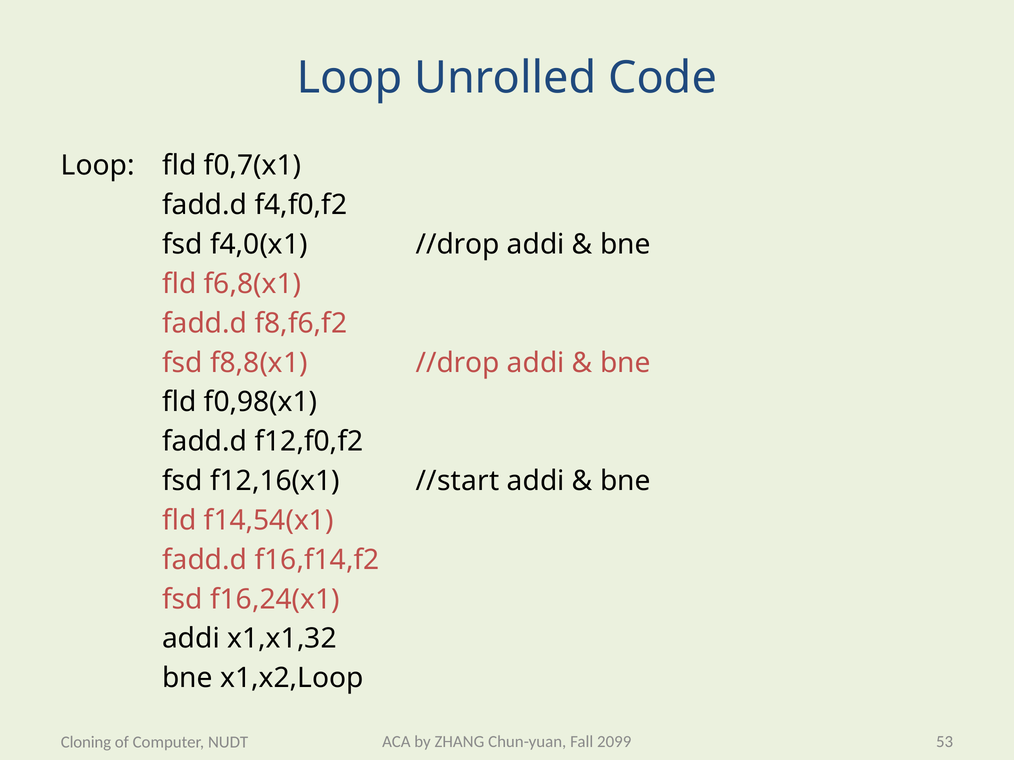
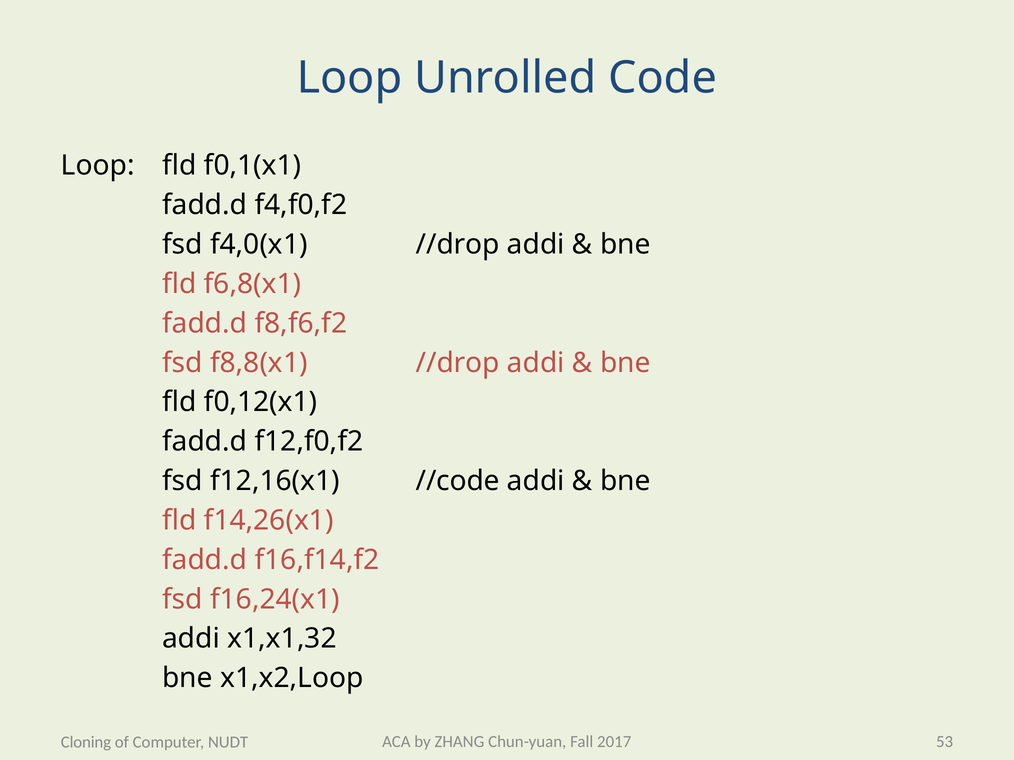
f0,7(x1: f0,7(x1 -> f0,1(x1
f0,98(x1: f0,98(x1 -> f0,12(x1
//start: //start -> //code
f14,54(x1: f14,54(x1 -> f14,26(x1
2099: 2099 -> 2017
